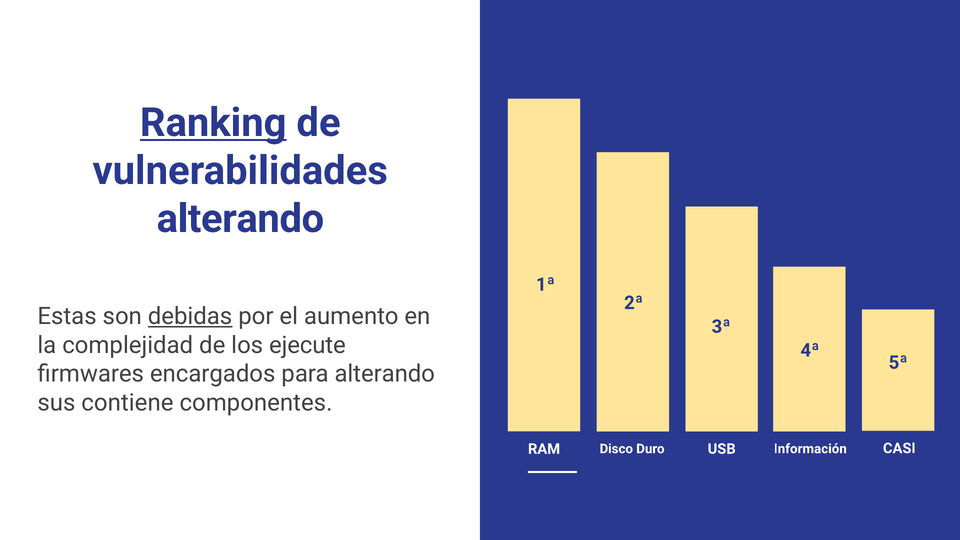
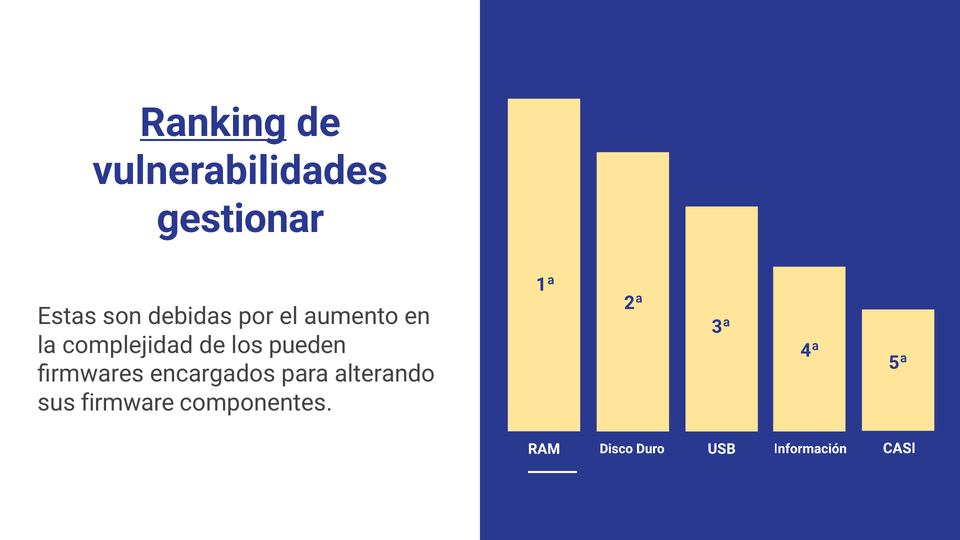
alterando at (240, 219): alterando -> gestionar
debidas underline: present -> none
ejecute: ejecute -> pueden
contiene: contiene -> firmware
